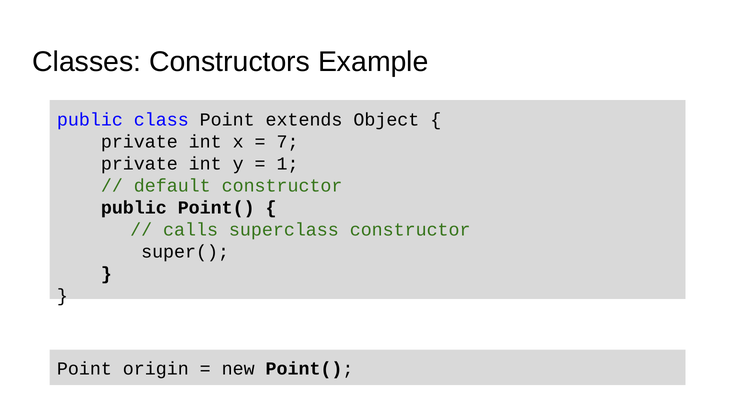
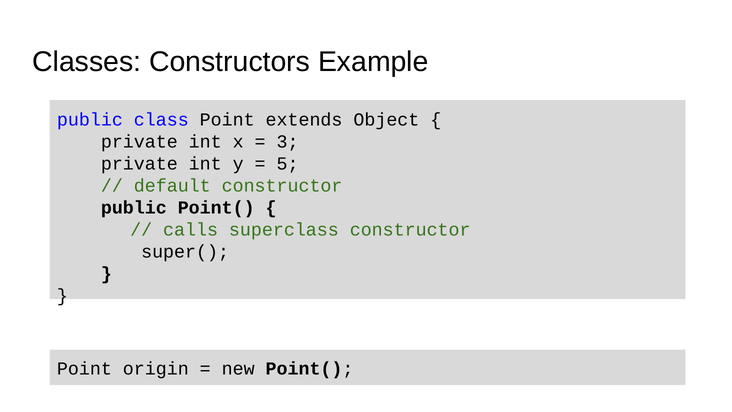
7: 7 -> 3
1: 1 -> 5
